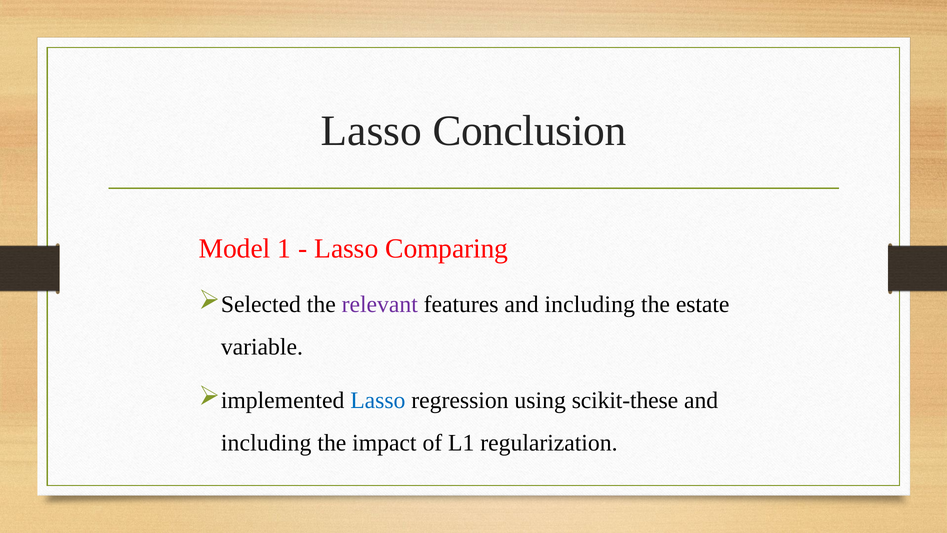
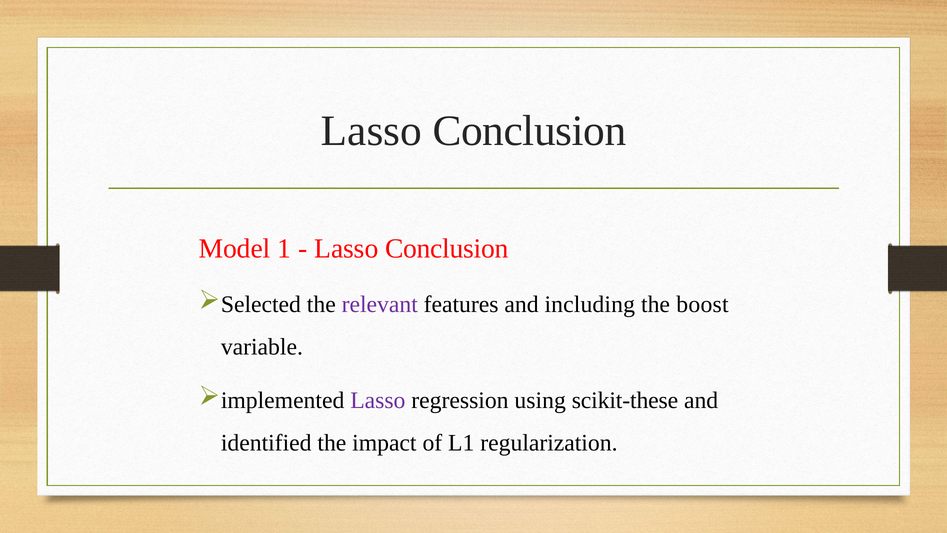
Comparing at (447, 249): Comparing -> Conclusion
estate: estate -> boost
Lasso at (378, 400) colour: blue -> purple
including at (266, 443): including -> identified
